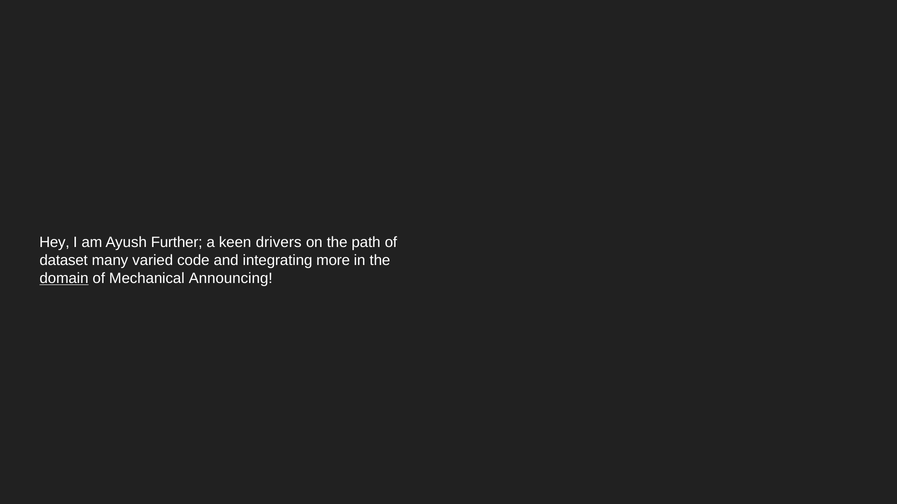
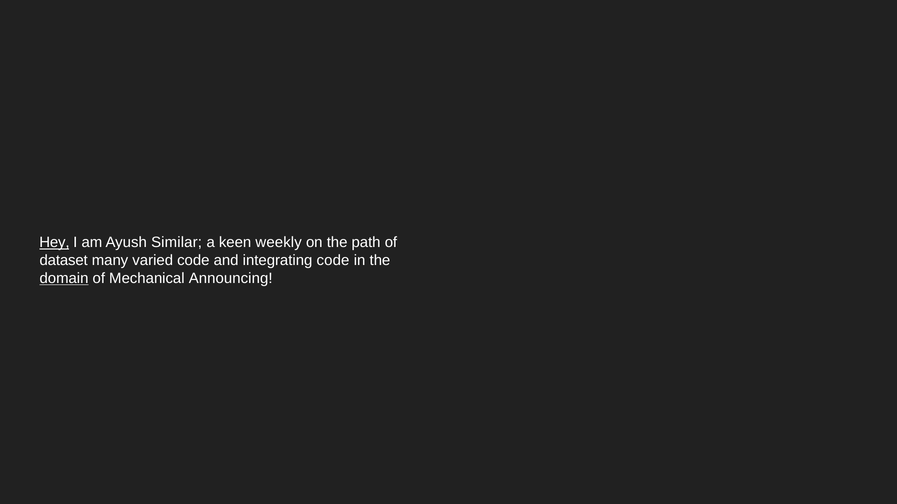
Hey underline: none -> present
Further: Further -> Similar
drivers: drivers -> weekly
integrating more: more -> code
